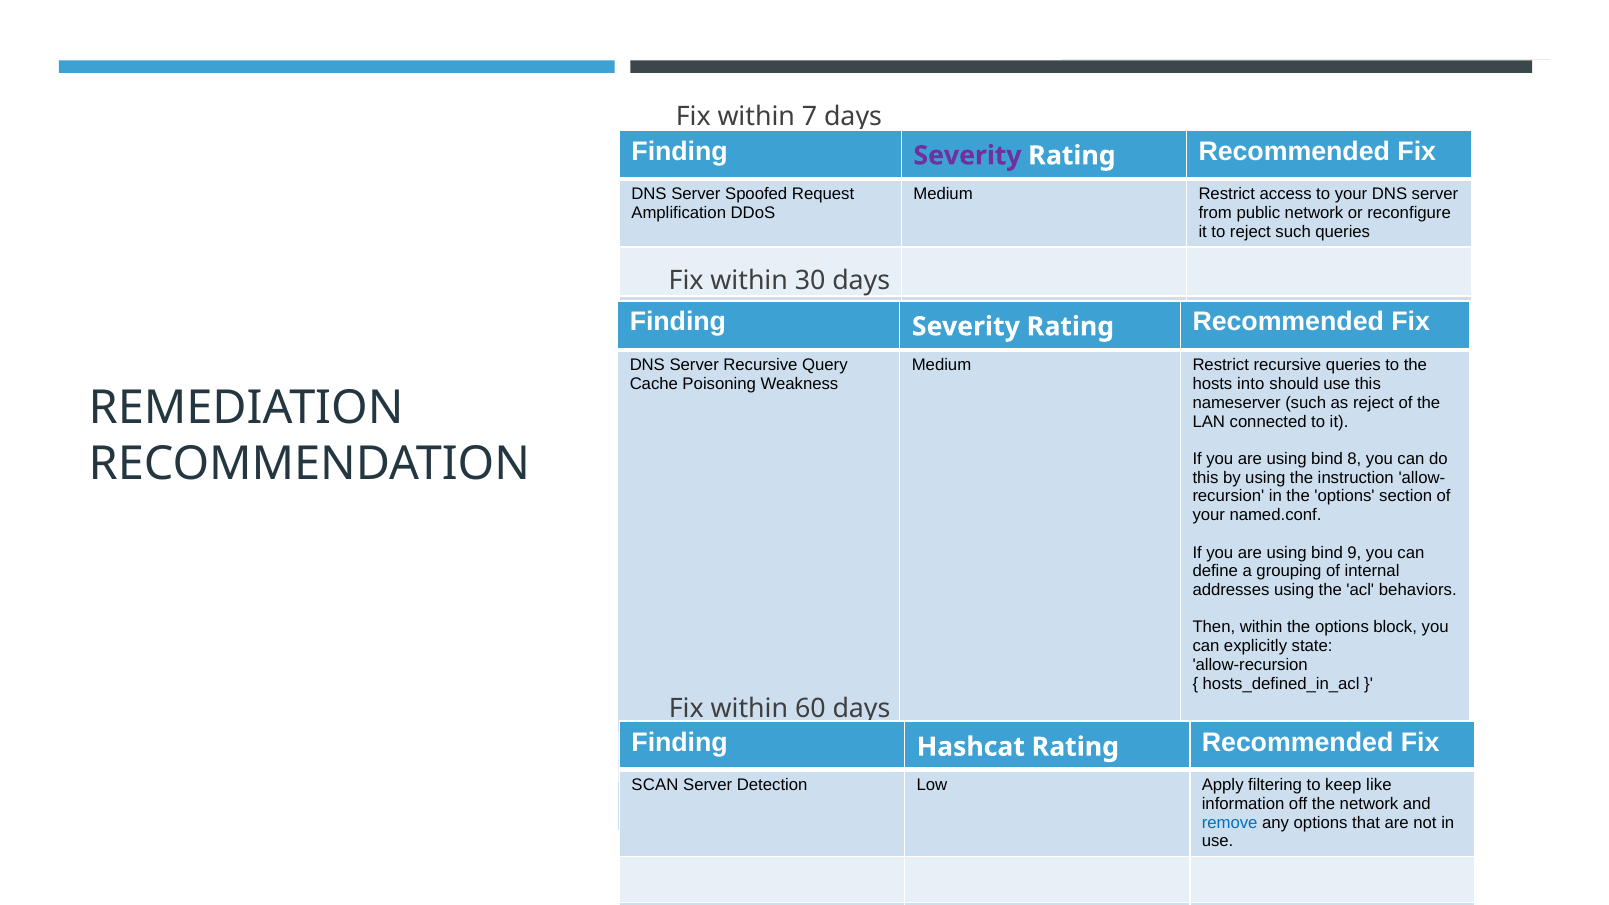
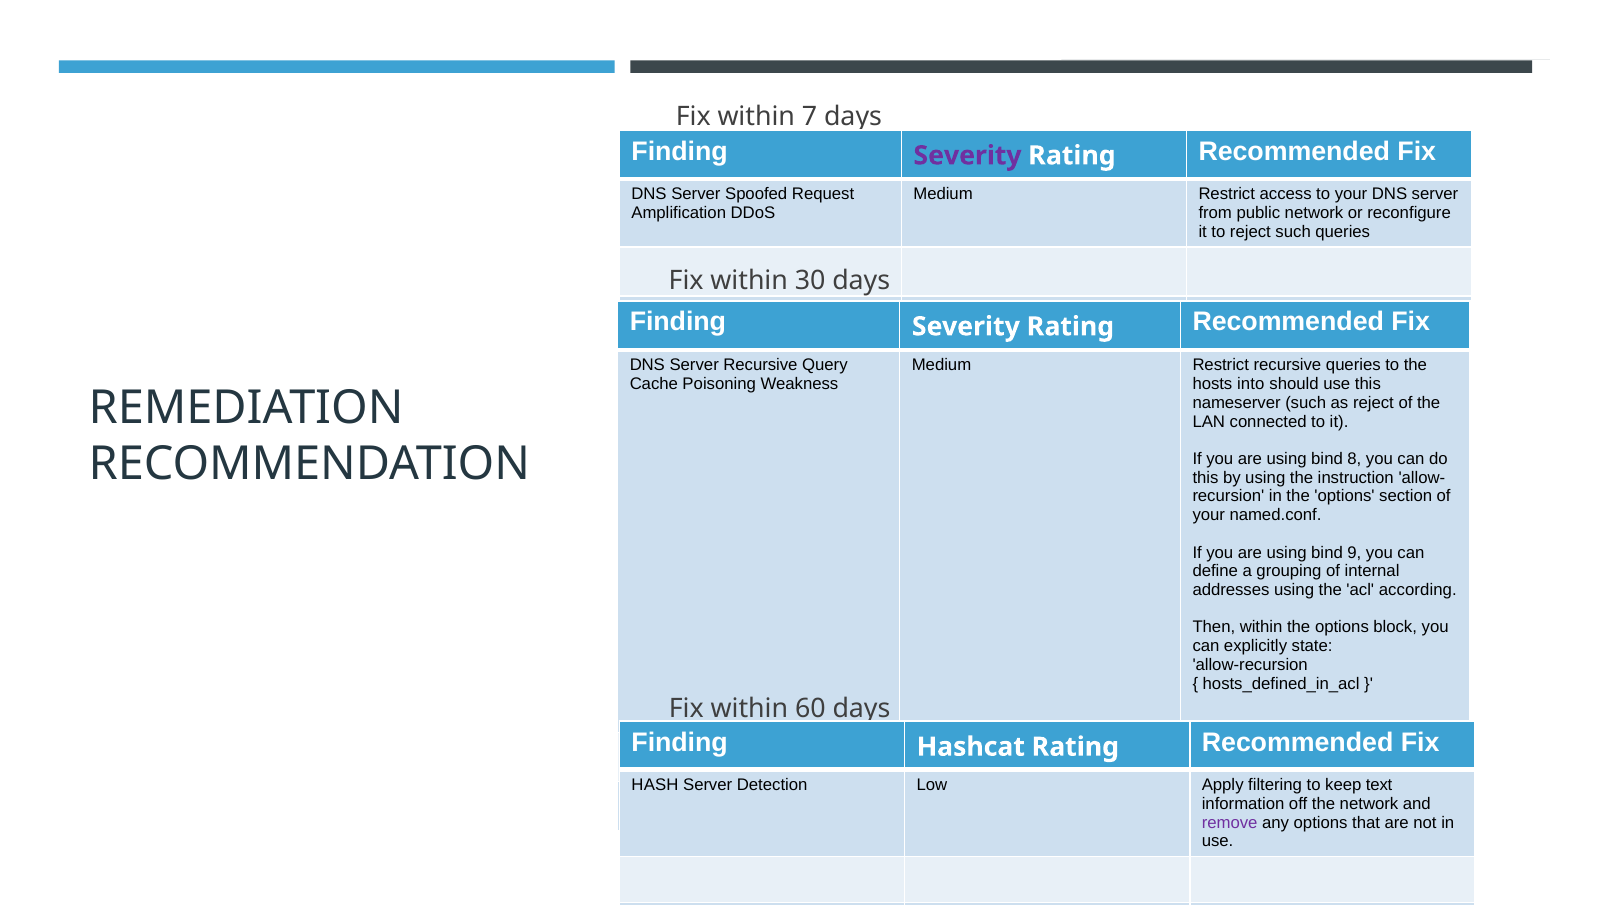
behaviors: behaviors -> according
SCAN: SCAN -> HASH
like: like -> text
remove colour: blue -> purple
